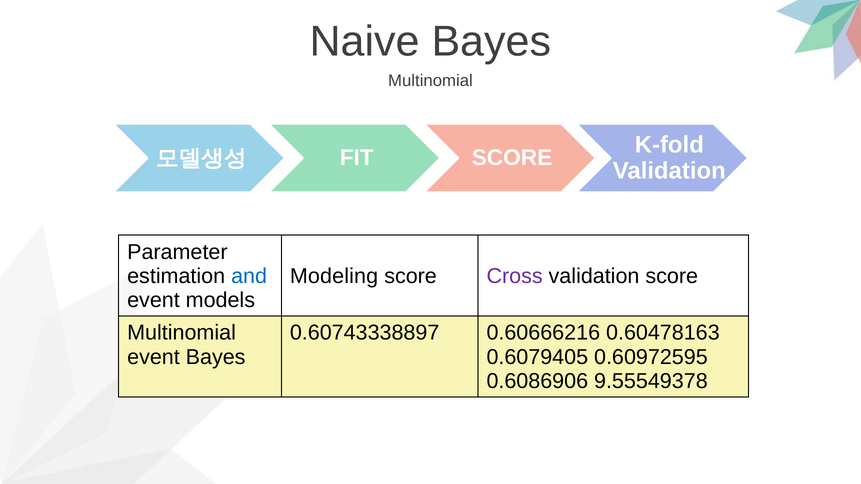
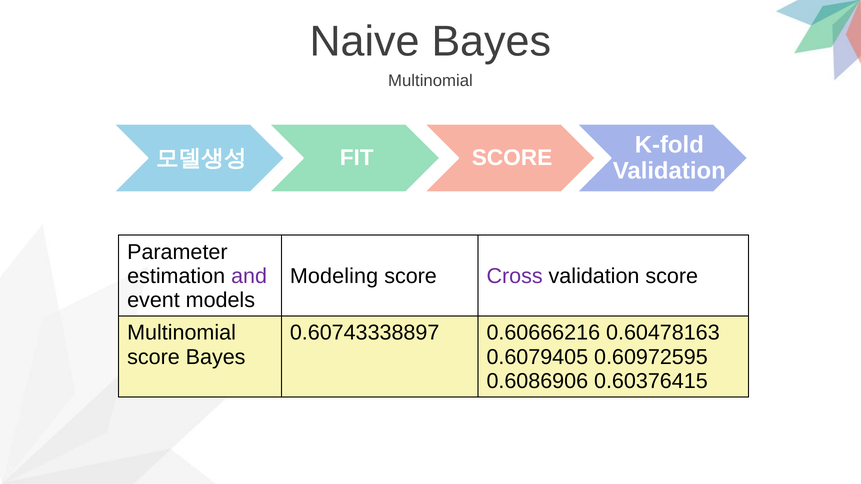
and colour: blue -> purple
event at (153, 357): event -> score
9.55549378: 9.55549378 -> 0.60376415
